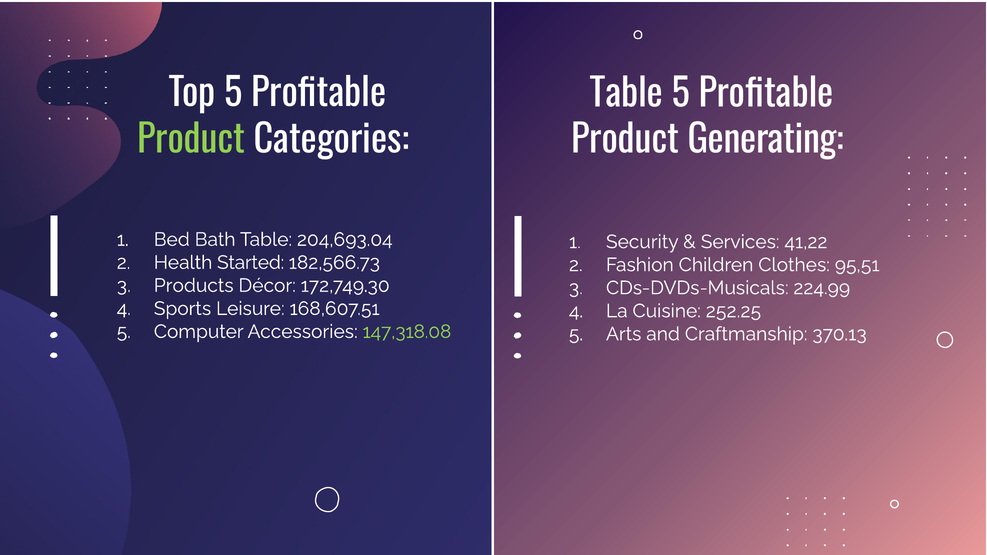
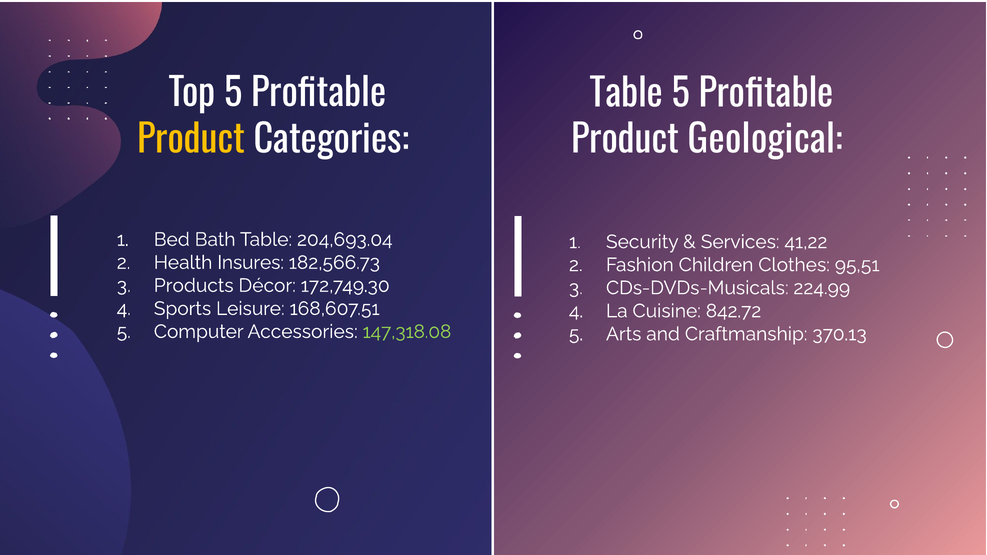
Product at (191, 140) colour: light green -> yellow
Generating: Generating -> Geological
Started: Started -> Insures
252.25: 252.25 -> 842.72
